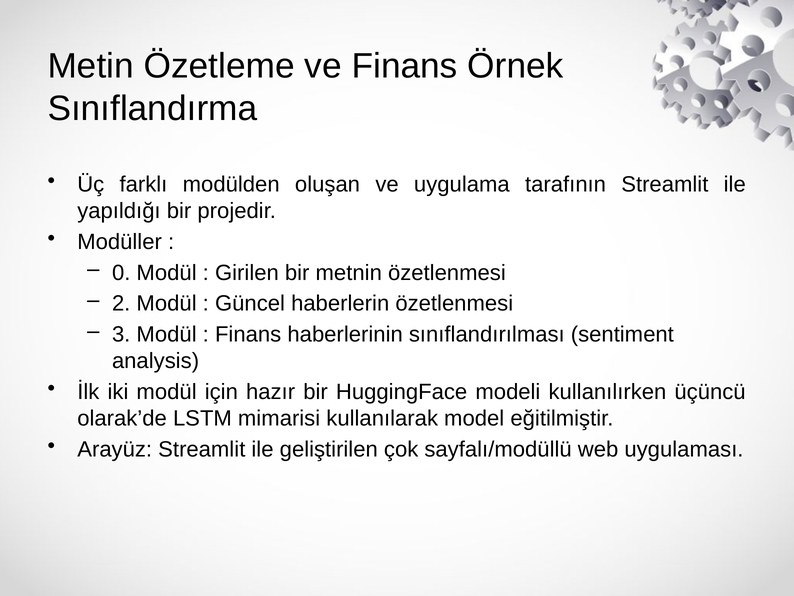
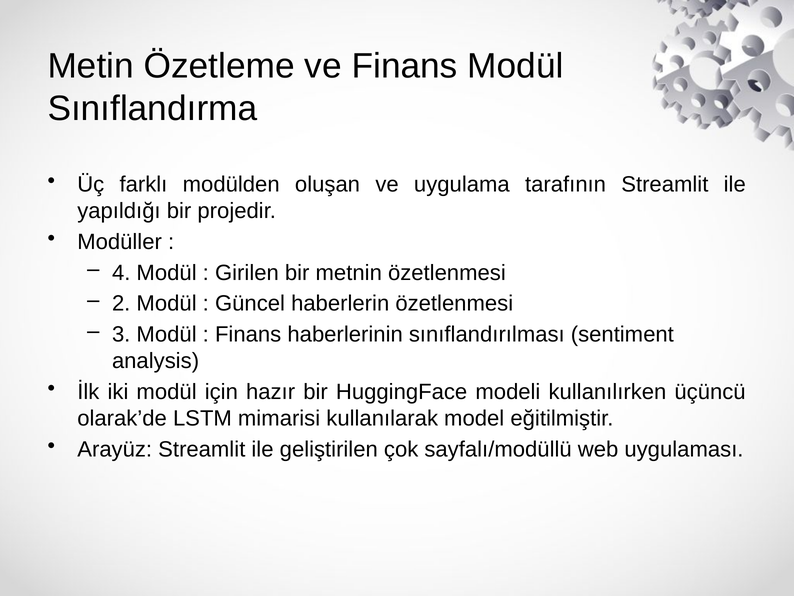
Finans Örnek: Örnek -> Modül
0: 0 -> 4
